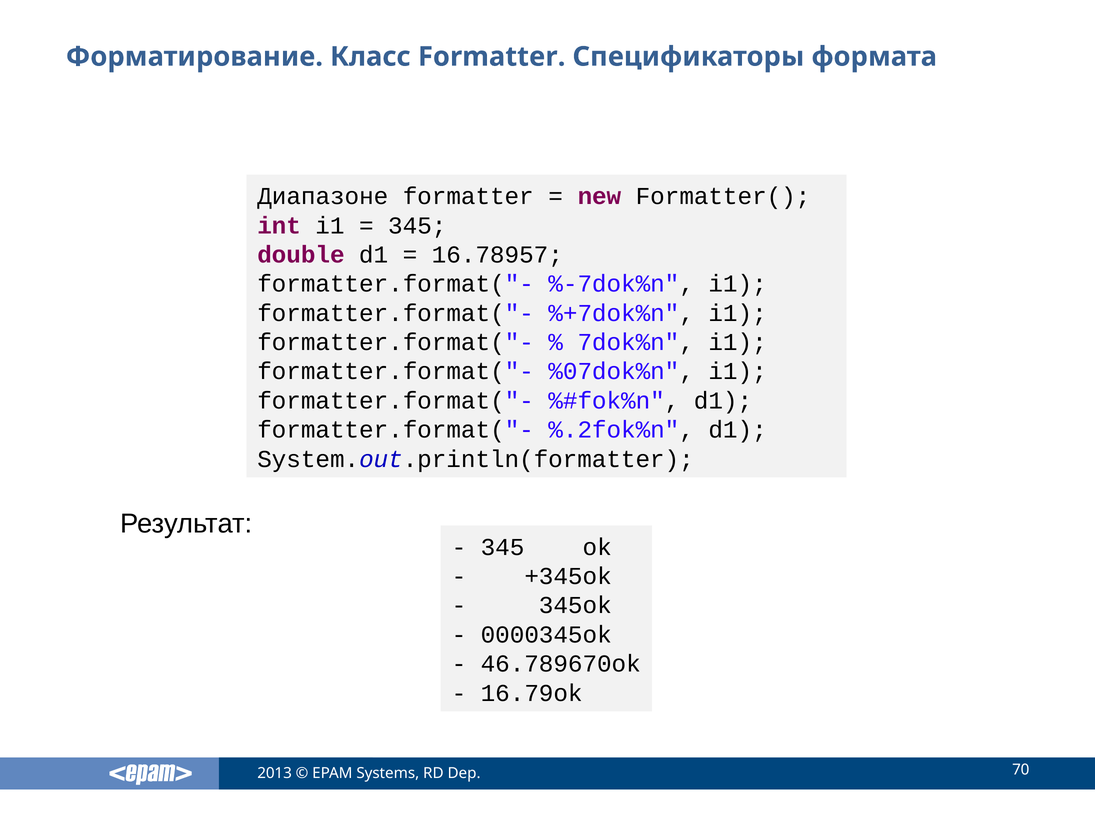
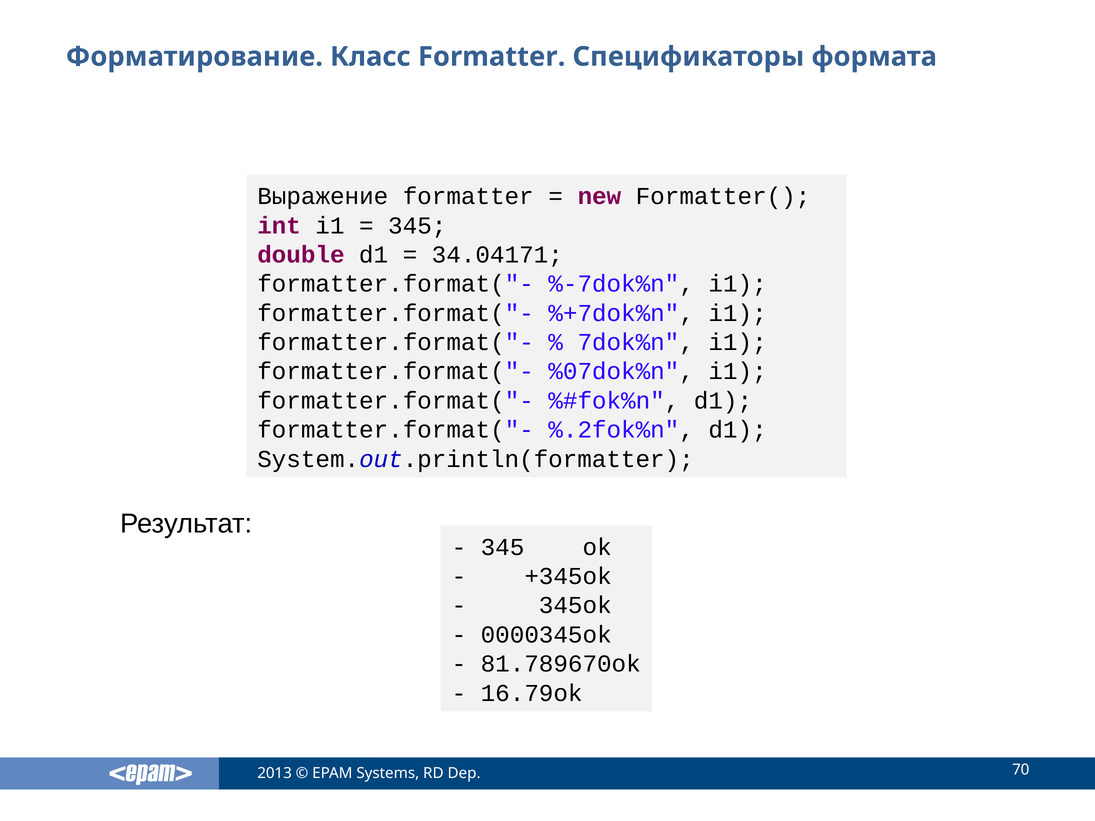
Диапазоне: Диапазоне -> Выражение
16.78957: 16.78957 -> 34.04171
46.789670ok: 46.789670ok -> 81.789670ok
